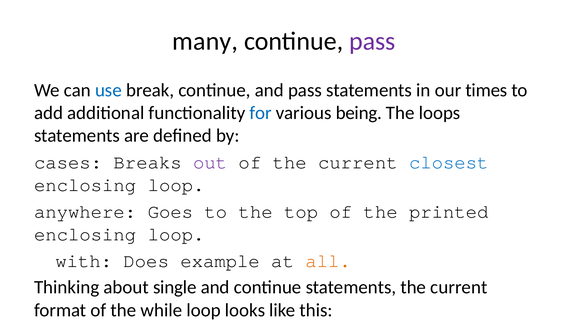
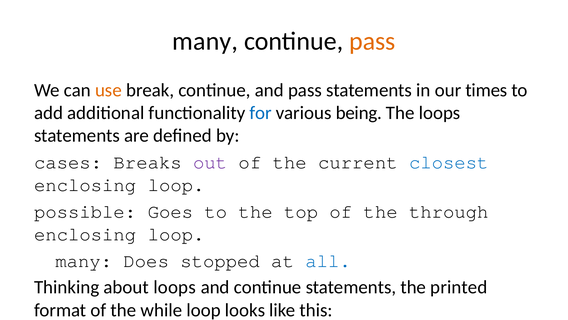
pass at (372, 41) colour: purple -> orange
use colour: blue -> orange
anywhere at (85, 211): anywhere -> possible
the printed: printed -> through
with at (84, 260): with -> many
Does example: example -> stopped
all colour: orange -> blue
about single: single -> loops
statements the current: current -> printed
